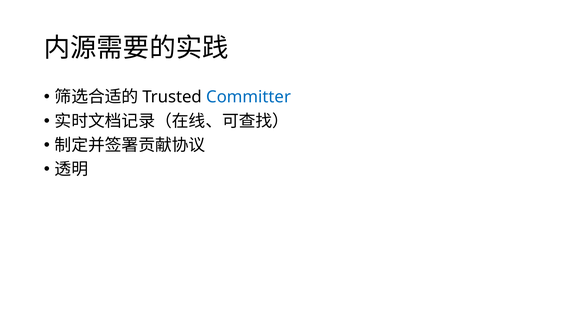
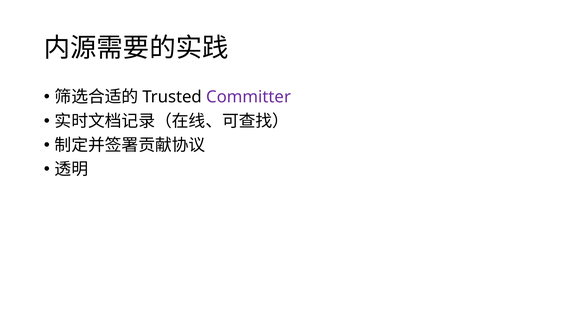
Committer colour: blue -> purple
